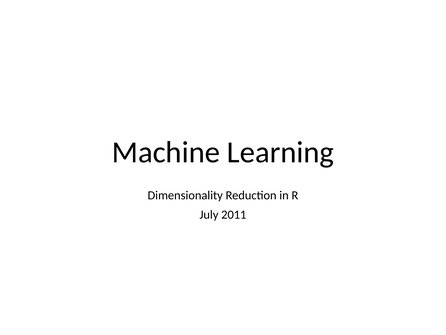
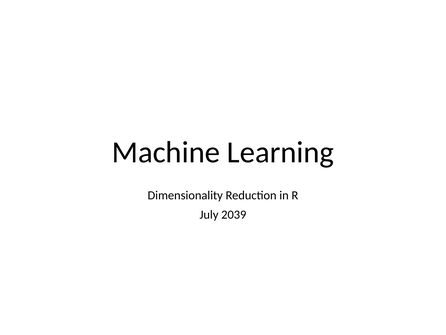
2011: 2011 -> 2039
